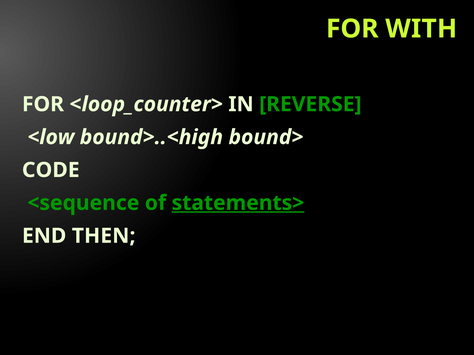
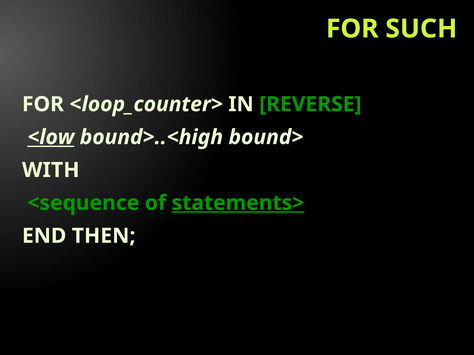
WITH: WITH -> SUCH
<low underline: none -> present
CODE: CODE -> WITH
